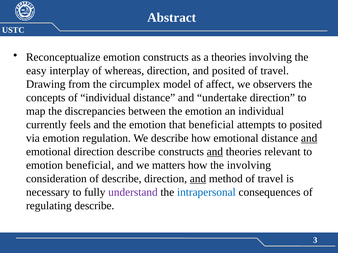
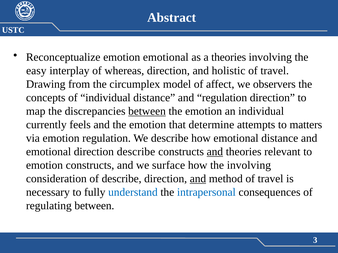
emotion constructs: constructs -> emotional
and posited: posited -> holistic
and undertake: undertake -> regulation
between at (147, 111) underline: none -> present
that beneficial: beneficial -> determine
to posited: posited -> matters
and at (309, 138) underline: present -> none
emotion beneficial: beneficial -> constructs
matters: matters -> surface
understand colour: purple -> blue
regulating describe: describe -> between
